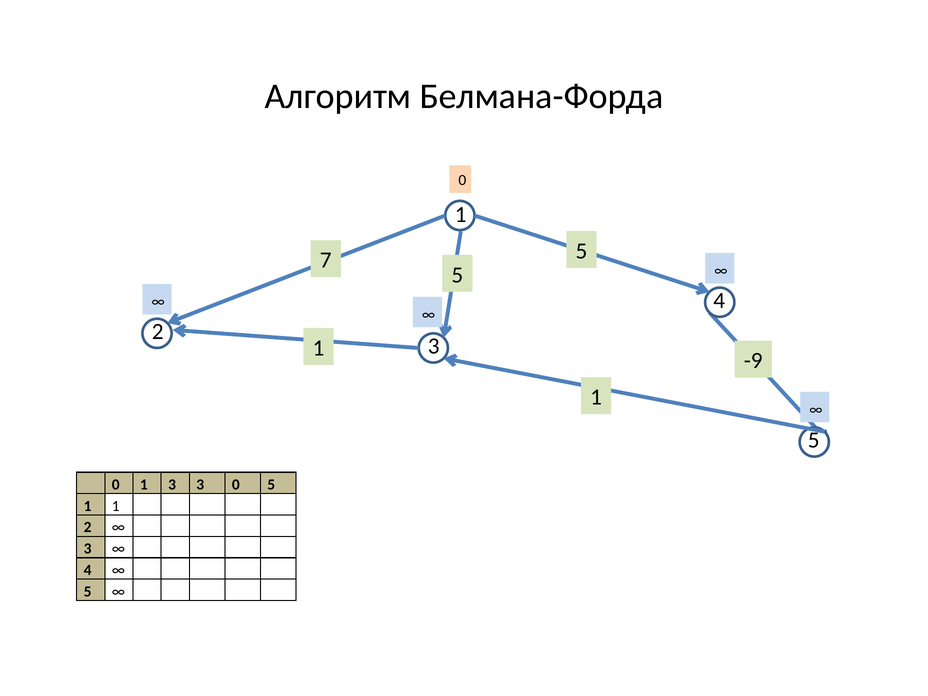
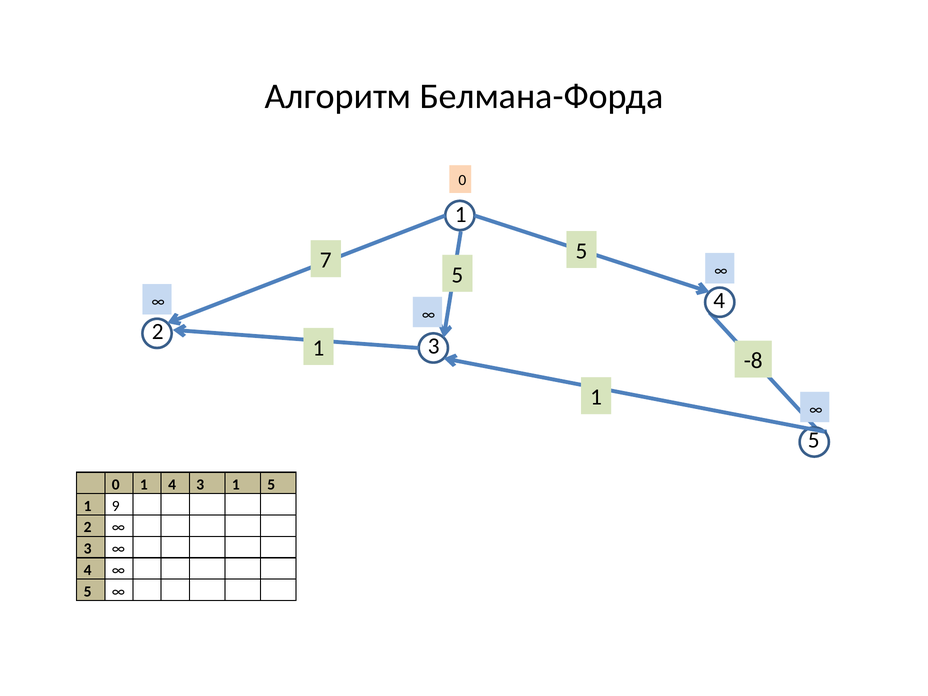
-9: -9 -> -8
1 3: 3 -> 4
0 at (236, 485): 0 -> 1
1 1: 1 -> 9
